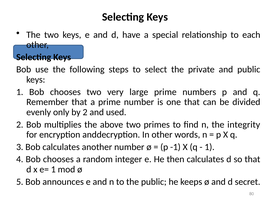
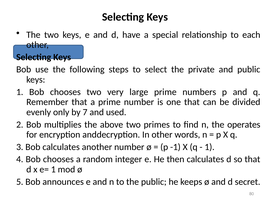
by 2: 2 -> 7
integrity: integrity -> operates
